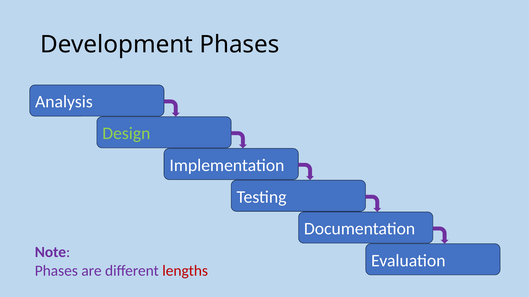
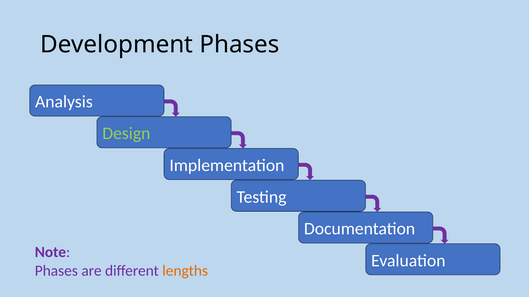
lengths colour: red -> orange
